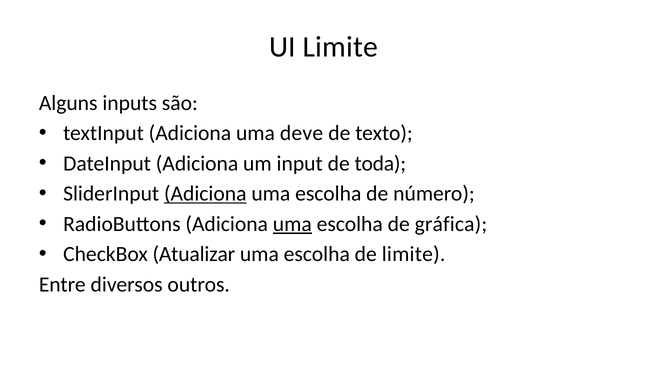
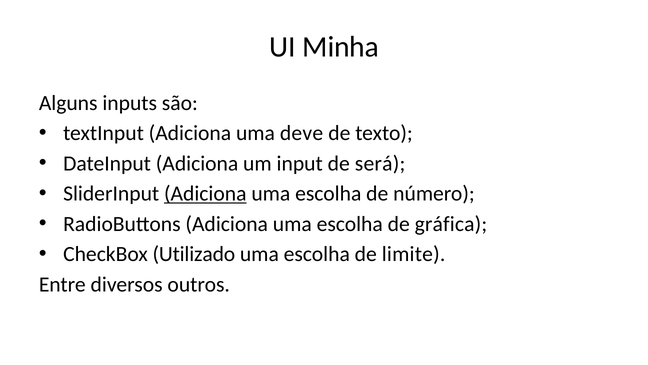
UI Limite: Limite -> Minha
toda: toda -> será
uma at (292, 224) underline: present -> none
Atualizar: Atualizar -> Utilizado
